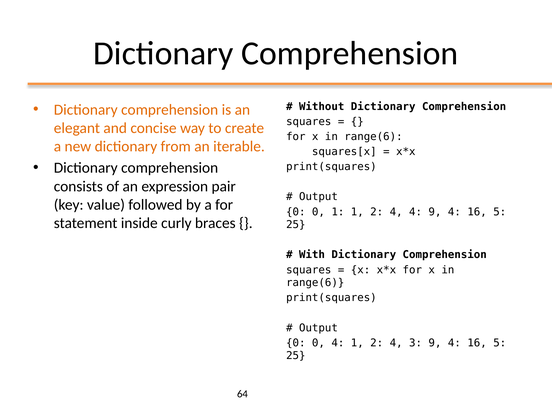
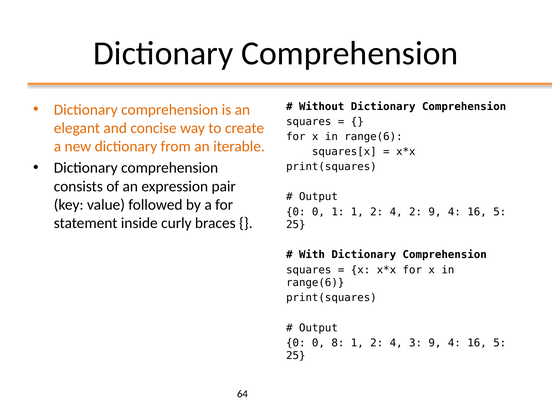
4 4: 4 -> 2
0 4: 4 -> 8
